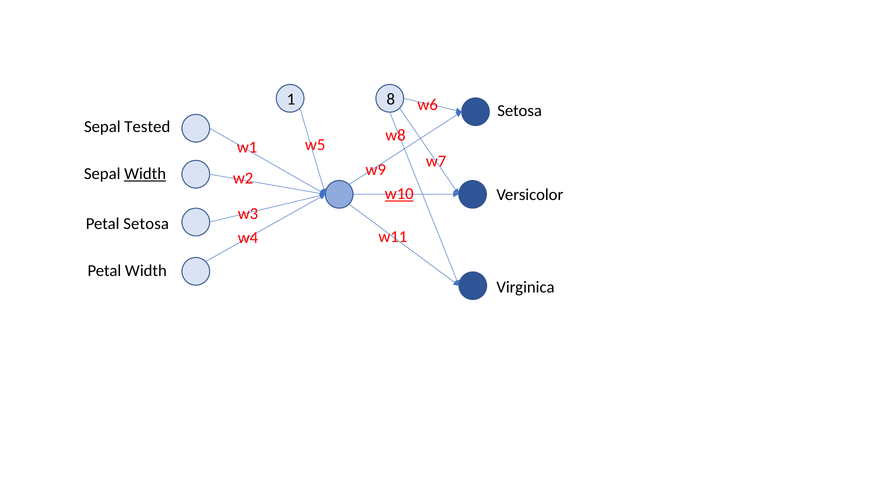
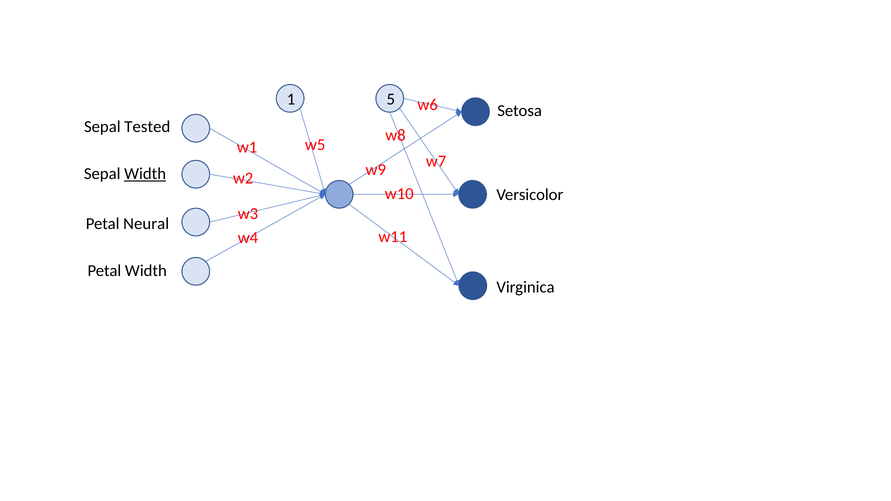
8: 8 -> 5
w10 underline: present -> none
Petal Setosa: Setosa -> Neural
